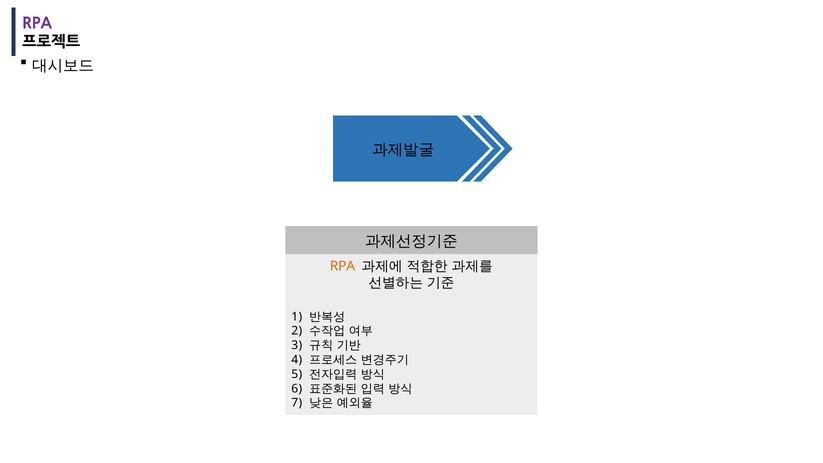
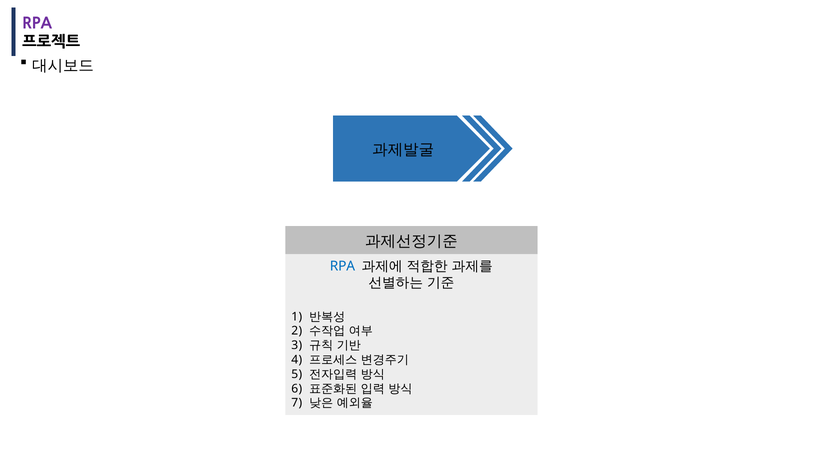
RPA at (342, 266) colour: orange -> blue
